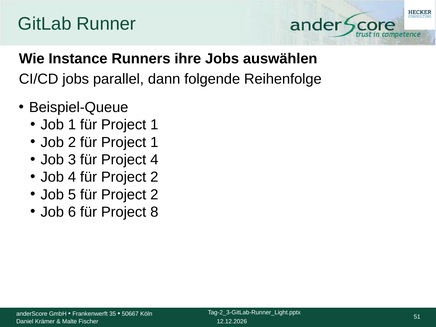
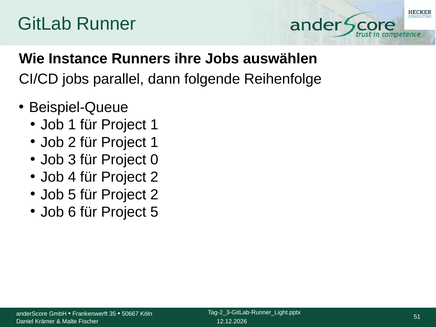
Project 4: 4 -> 0
Project 8: 8 -> 5
